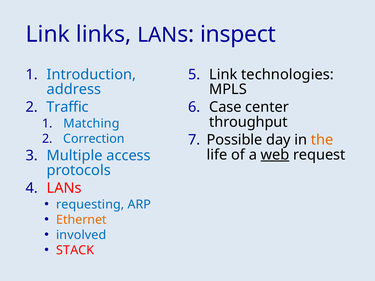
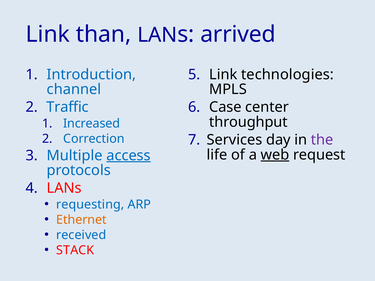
links: links -> than
inspect: inspect -> arrived
address: address -> channel
Matching: Matching -> Increased
Possible: Possible -> Services
the colour: orange -> purple
access underline: none -> present
involved: involved -> received
